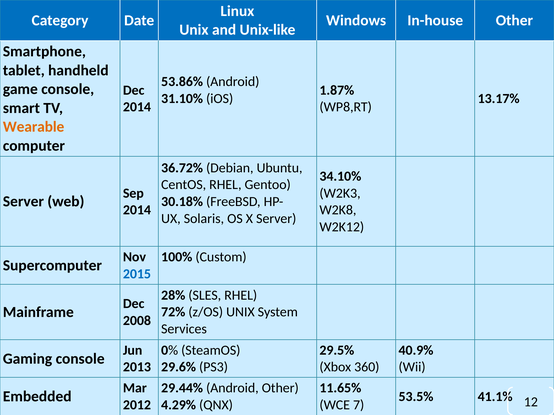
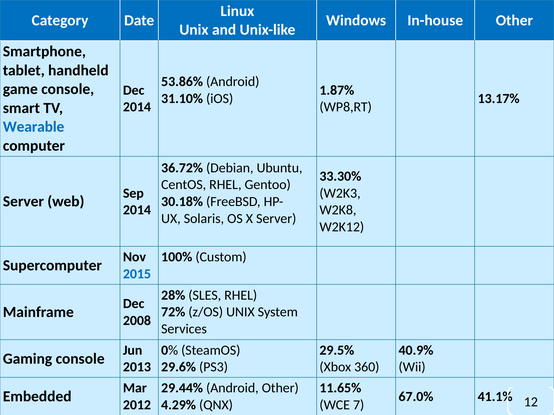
Wearable colour: orange -> blue
34.10%: 34.10% -> 33.30%
53.5%: 53.5% -> 67.0%
